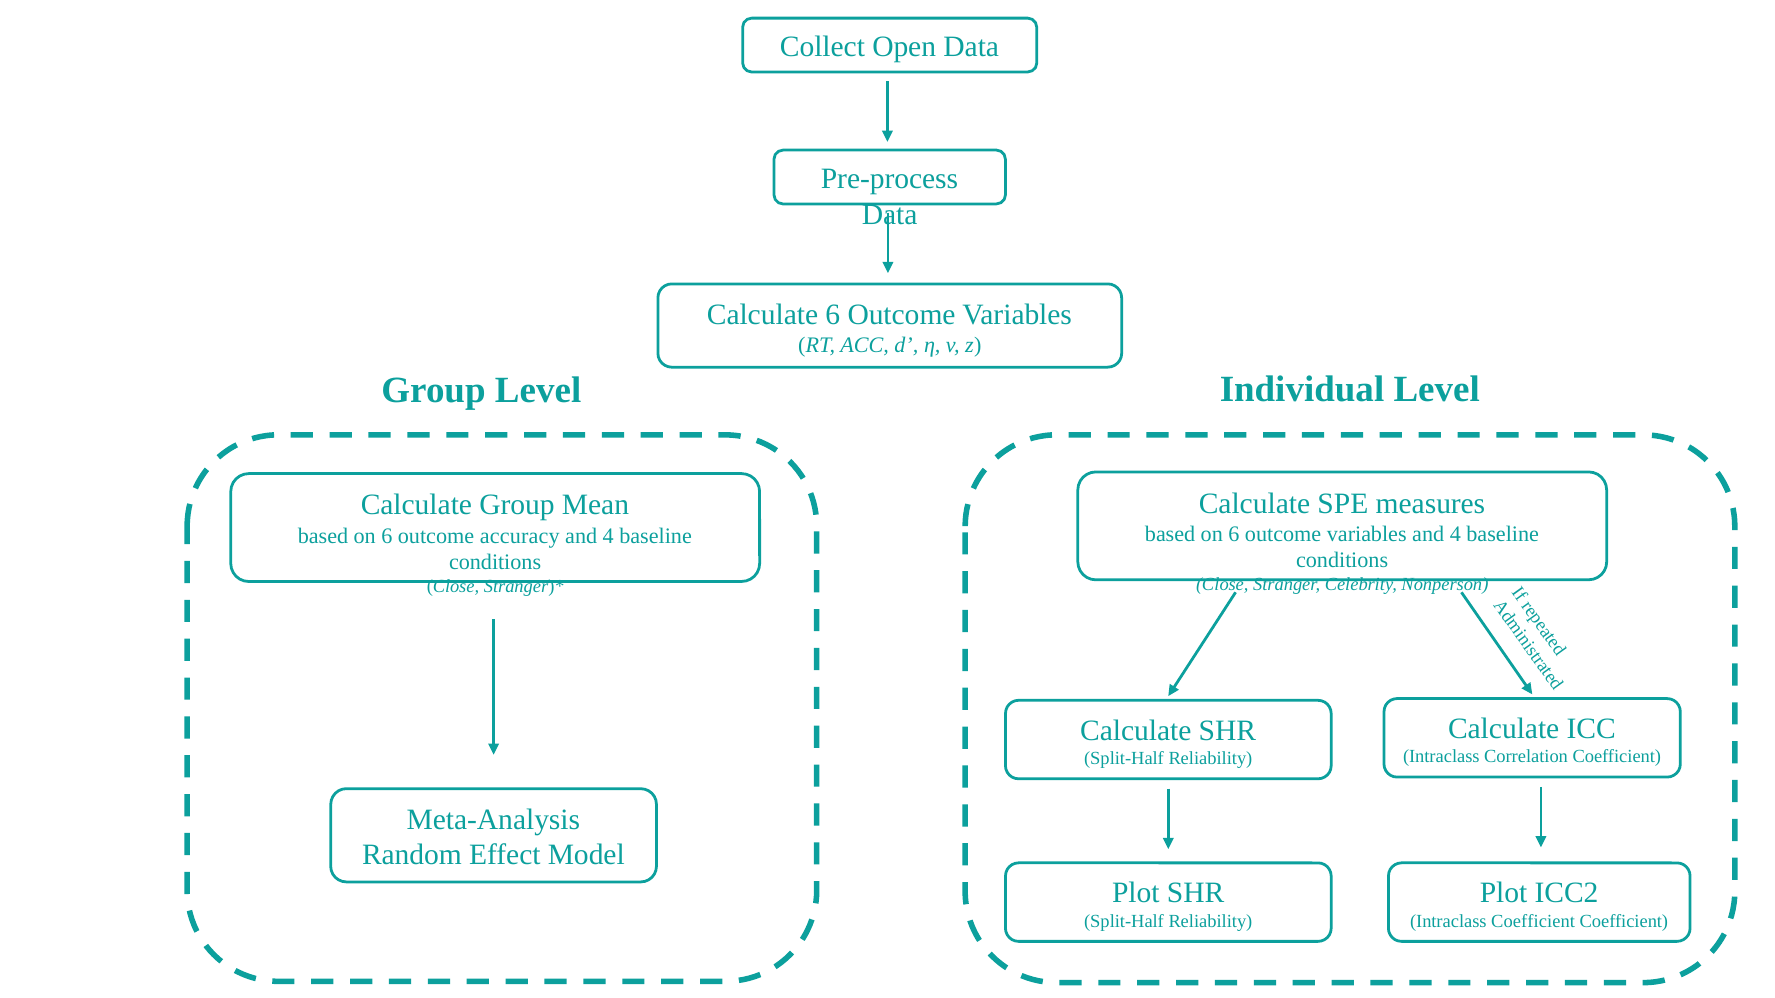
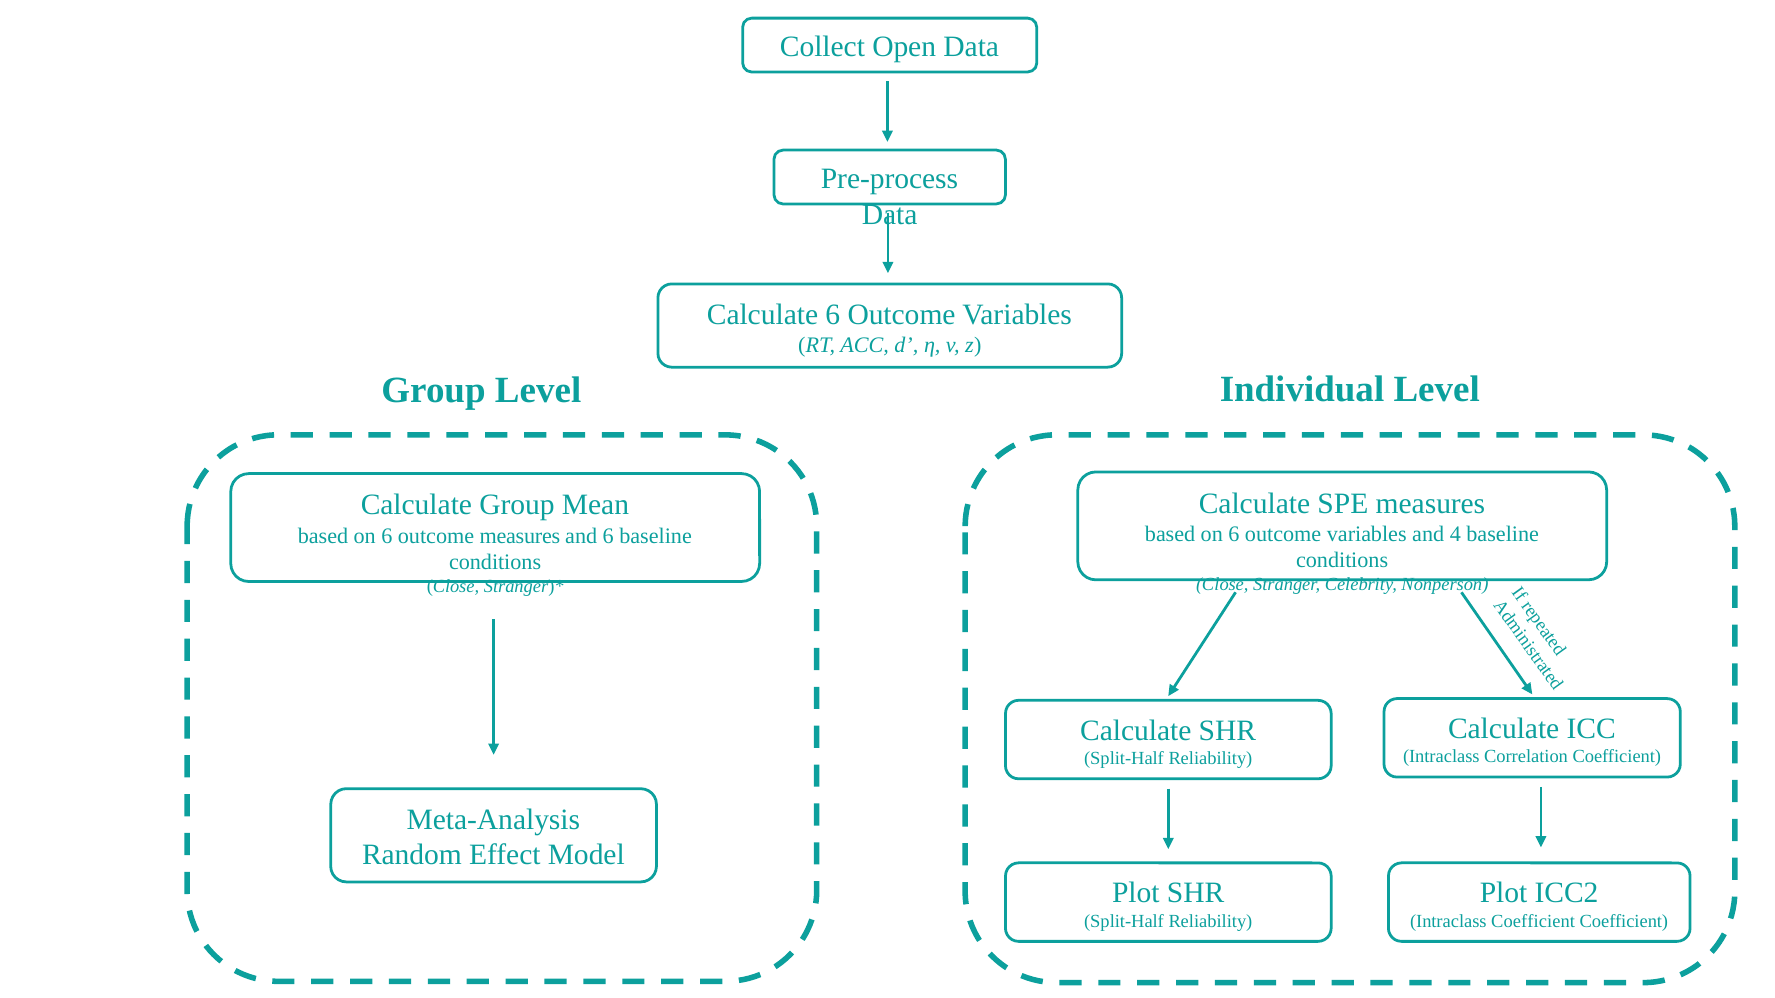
outcome accuracy: accuracy -> measures
4 at (608, 536): 4 -> 6
